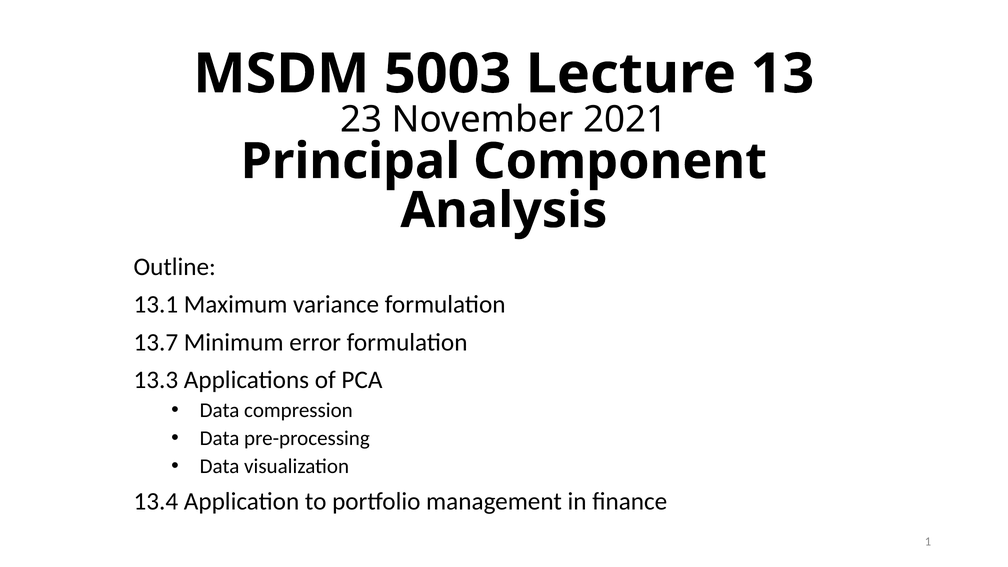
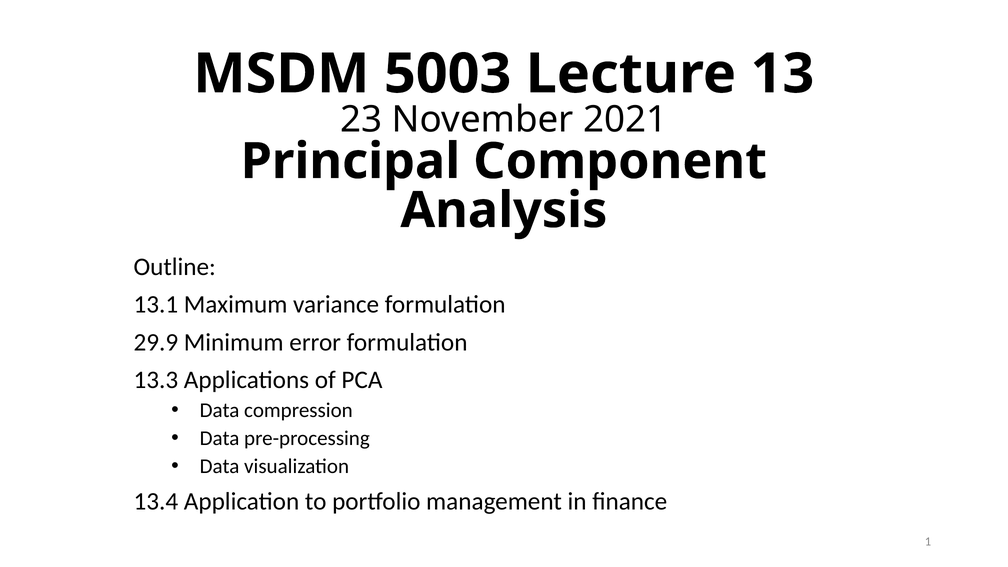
13.7: 13.7 -> 29.9
